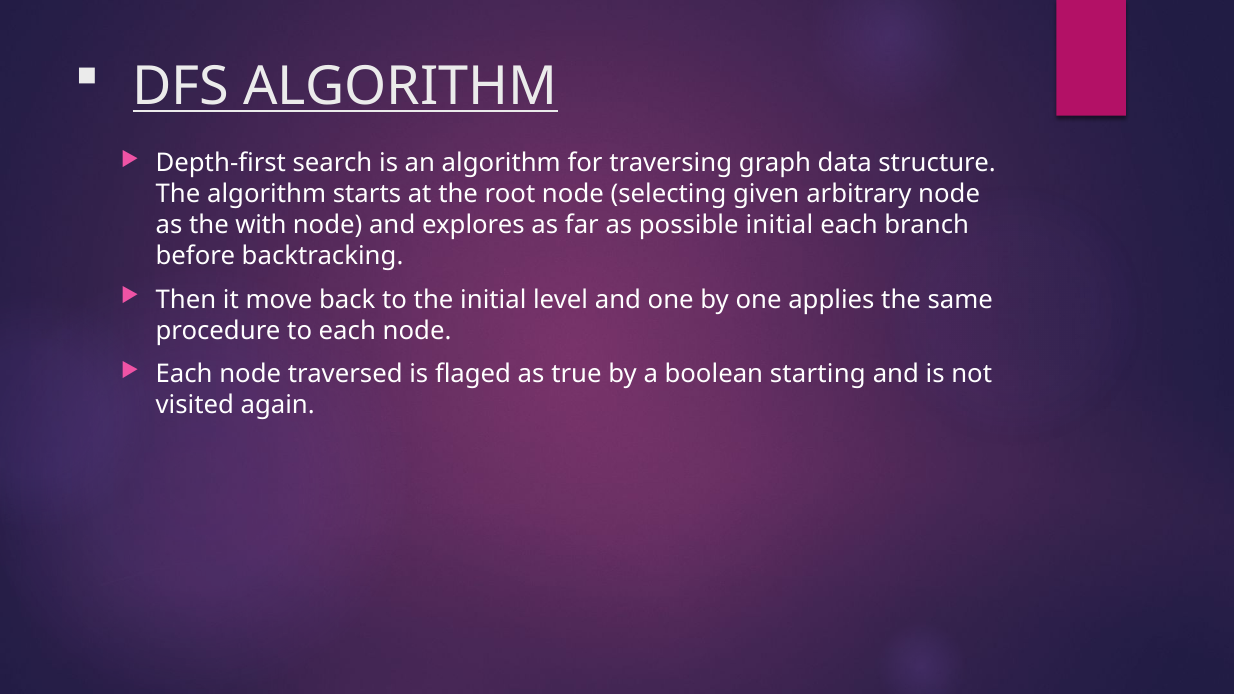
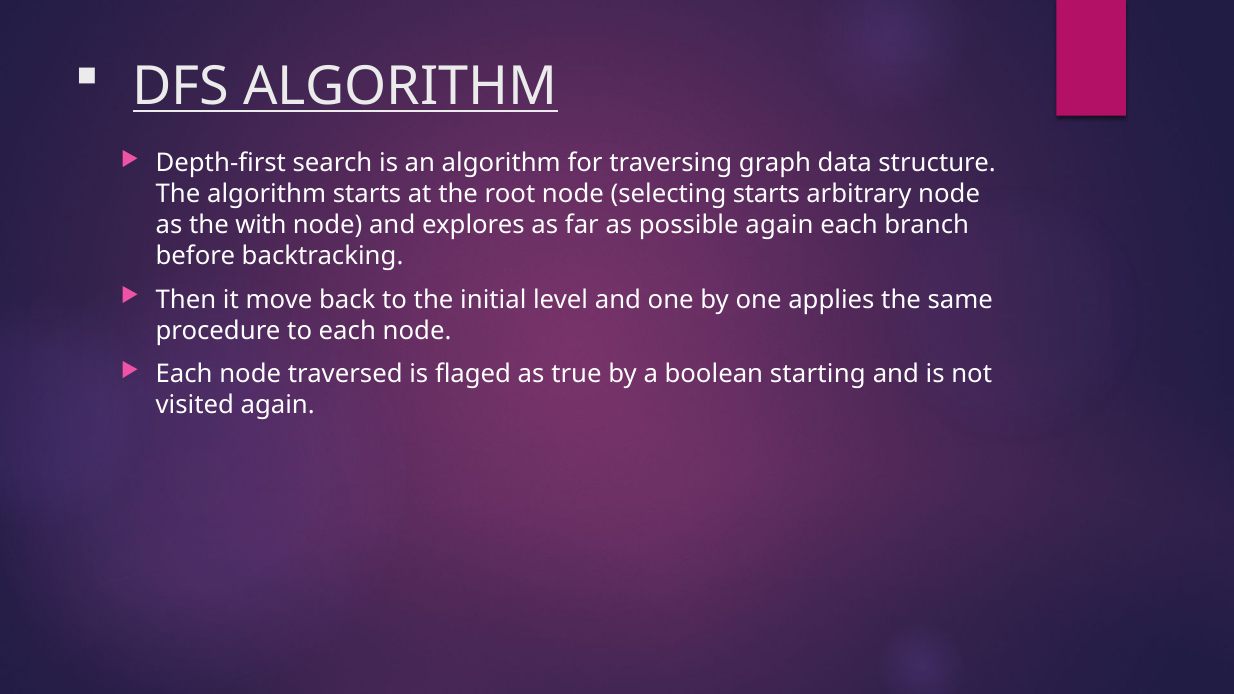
selecting given: given -> starts
possible initial: initial -> again
